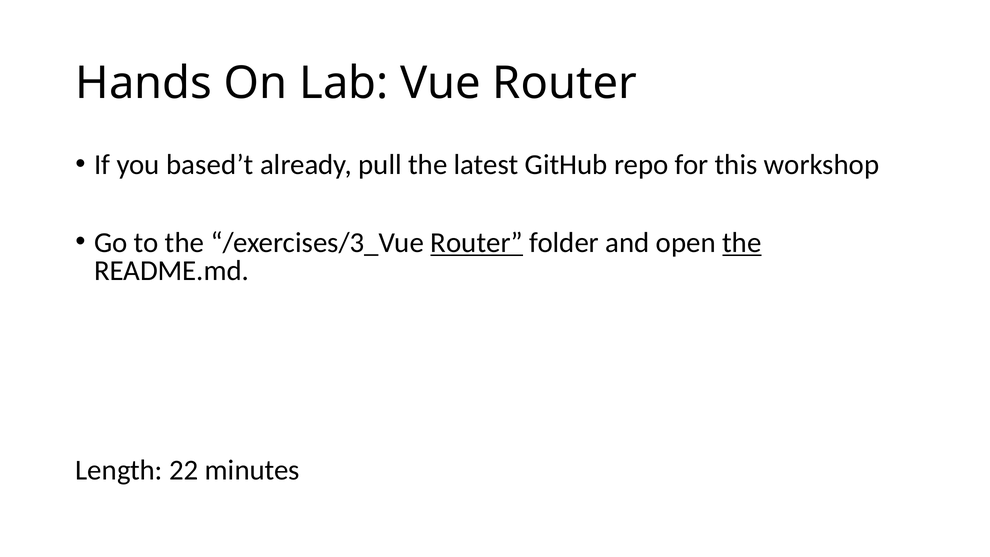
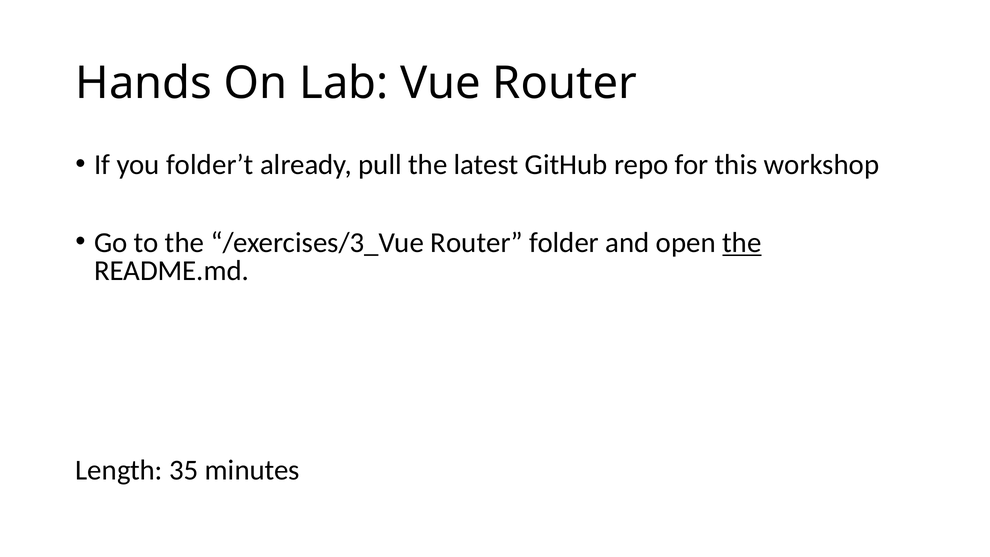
based’t: based’t -> folder’t
Router at (477, 243) underline: present -> none
22: 22 -> 35
